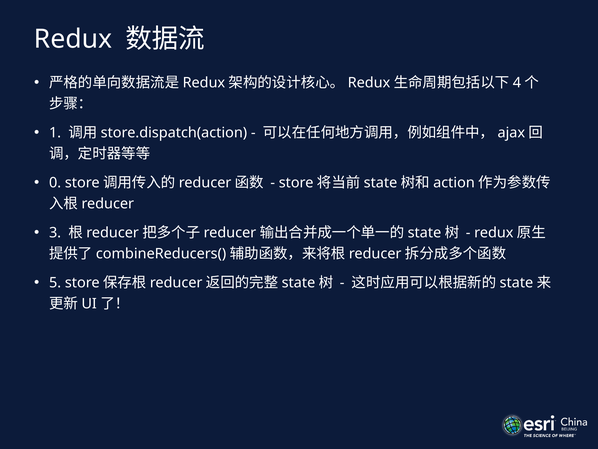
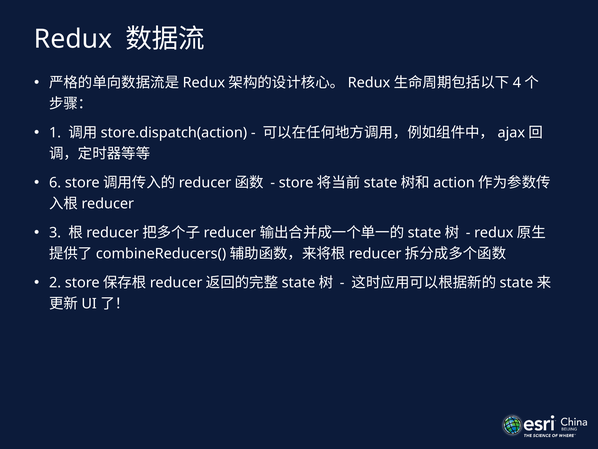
0: 0 -> 6
5: 5 -> 2
